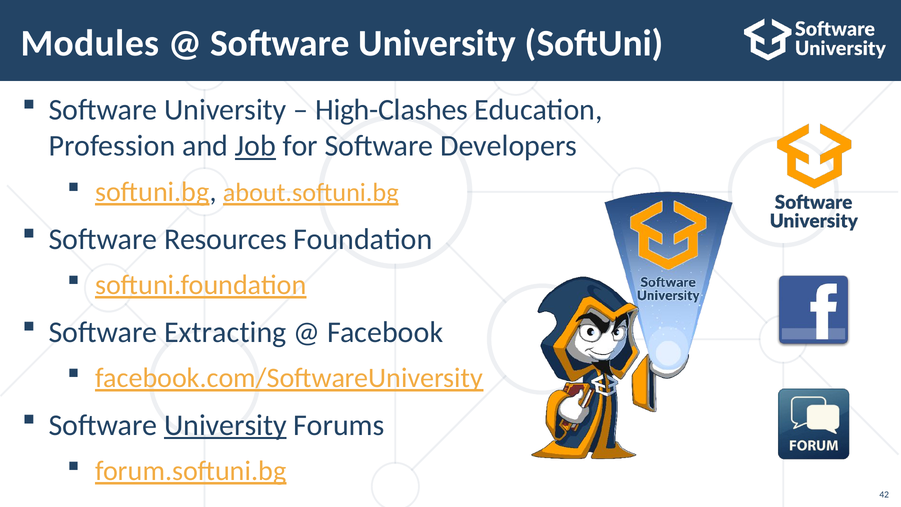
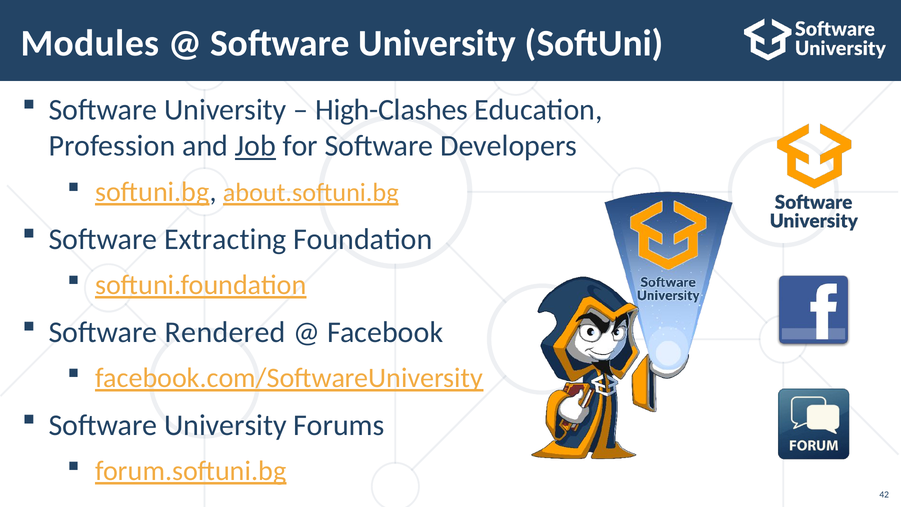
Resources: Resources -> Extracting
Extracting: Extracting -> Rendered
University at (225, 425) underline: present -> none
